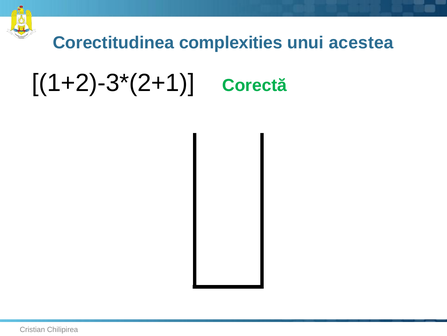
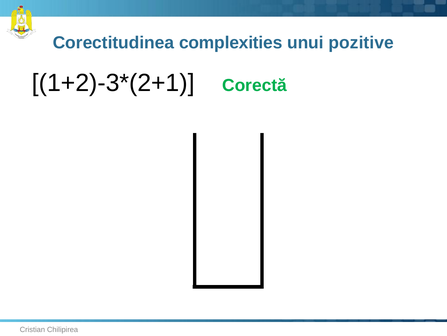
acestea: acestea -> pozitive
